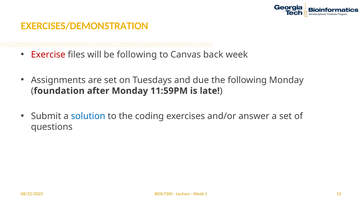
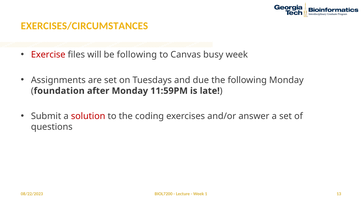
EXERCISES/DEMONSTRATION: EXERCISES/DEMONSTRATION -> EXERCISES/CIRCUMSTANCES
back: back -> busy
solution colour: blue -> red
